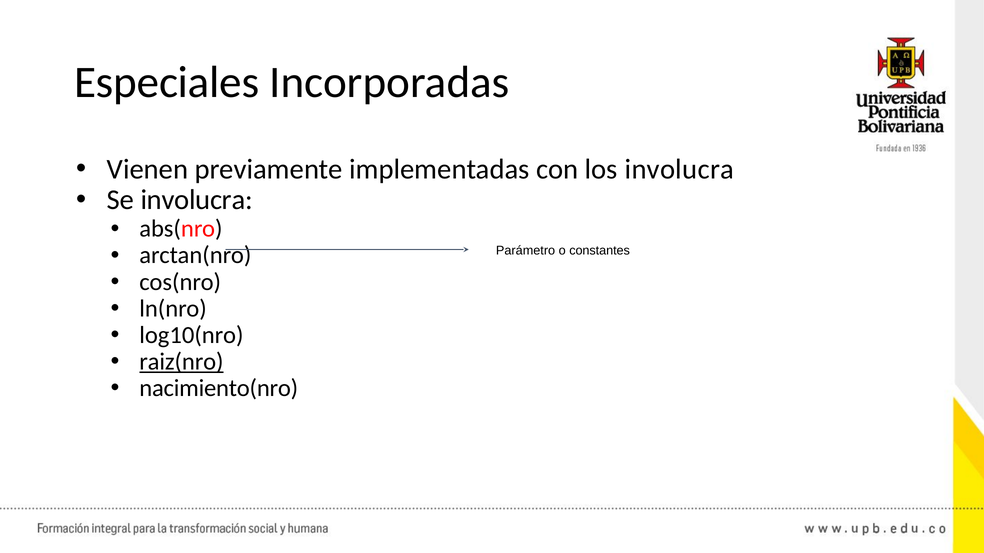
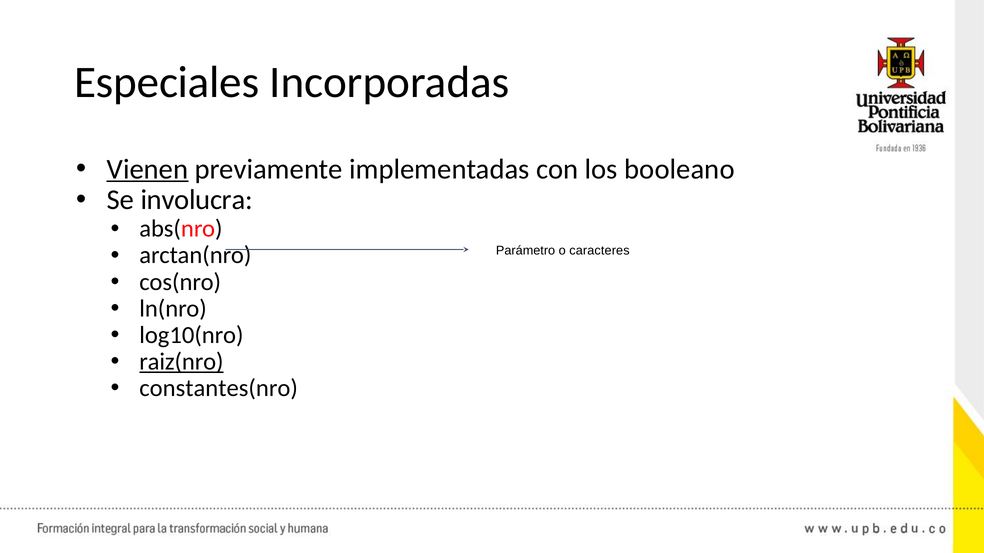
Vienen underline: none -> present
los involucra: involucra -> booleano
constantes: constantes -> caracteres
nacimiento(nro: nacimiento(nro -> constantes(nro
